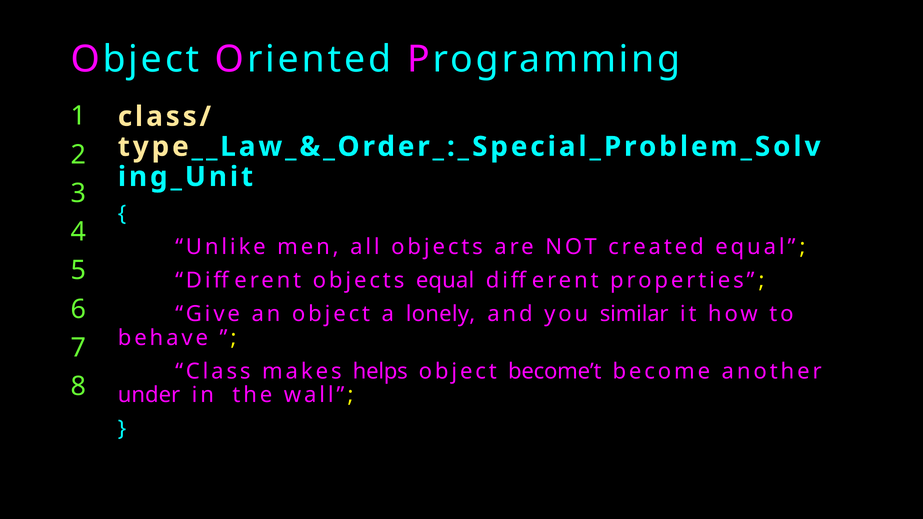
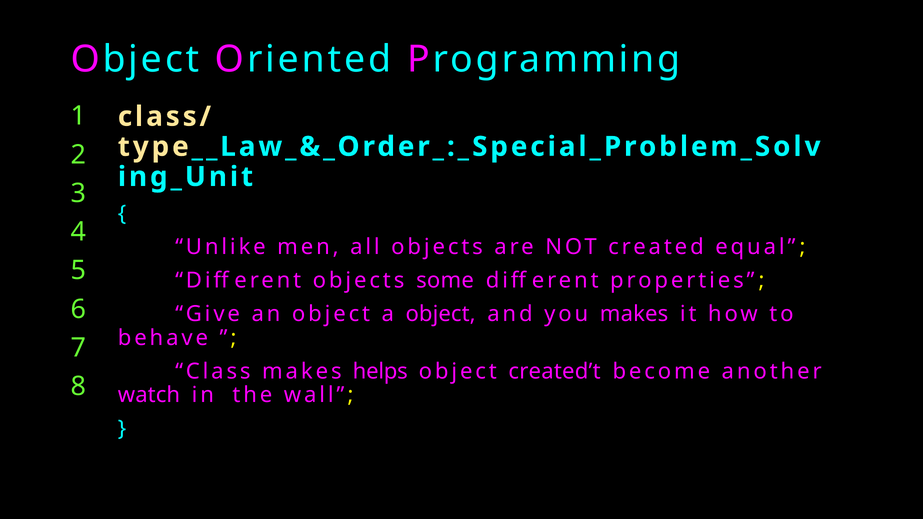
objects equal: equal -> some
a lonely: lonely -> object
you similar: similar -> makes
become’t: become’t -> created’t
under: under -> watch
